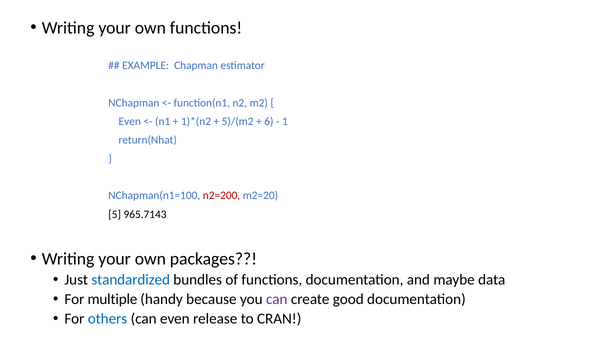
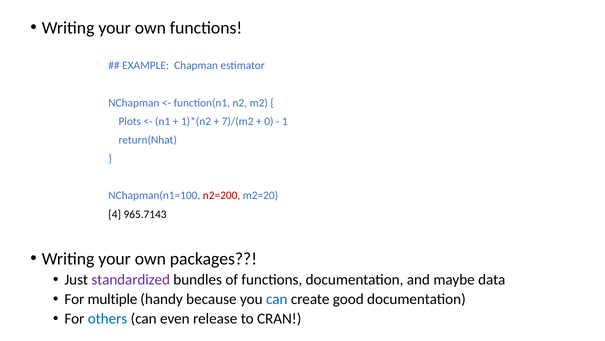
Even at (130, 121): Even -> Plots
5)/(m2: 5)/(m2 -> 7)/(m2
6: 6 -> 0
5: 5 -> 4
standardized colour: blue -> purple
can at (277, 299) colour: purple -> blue
